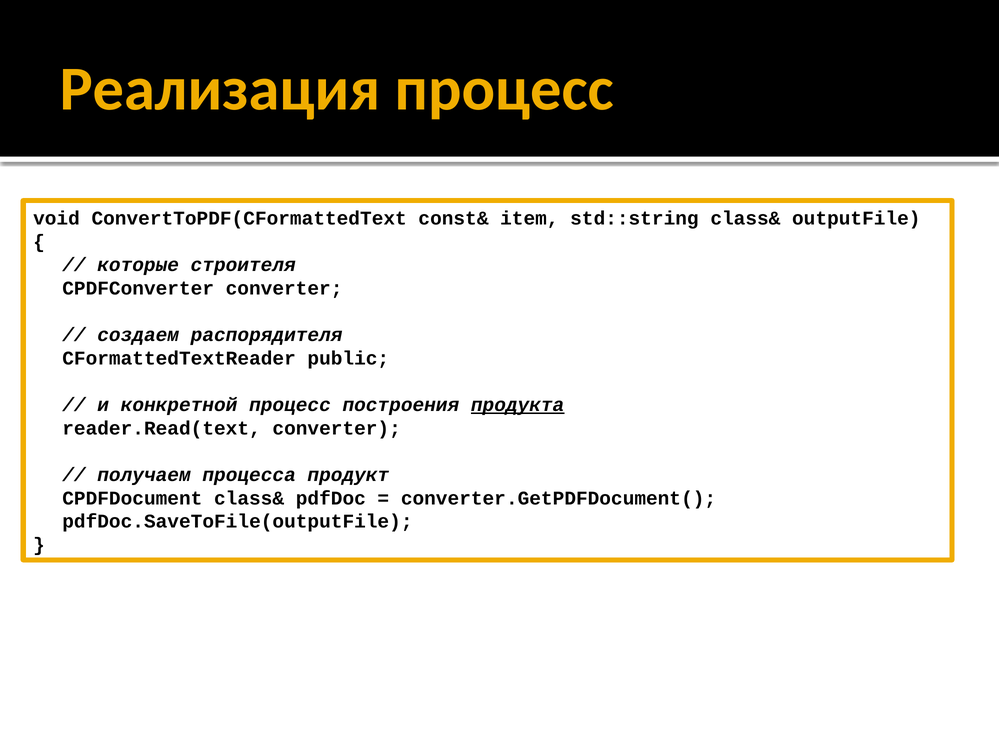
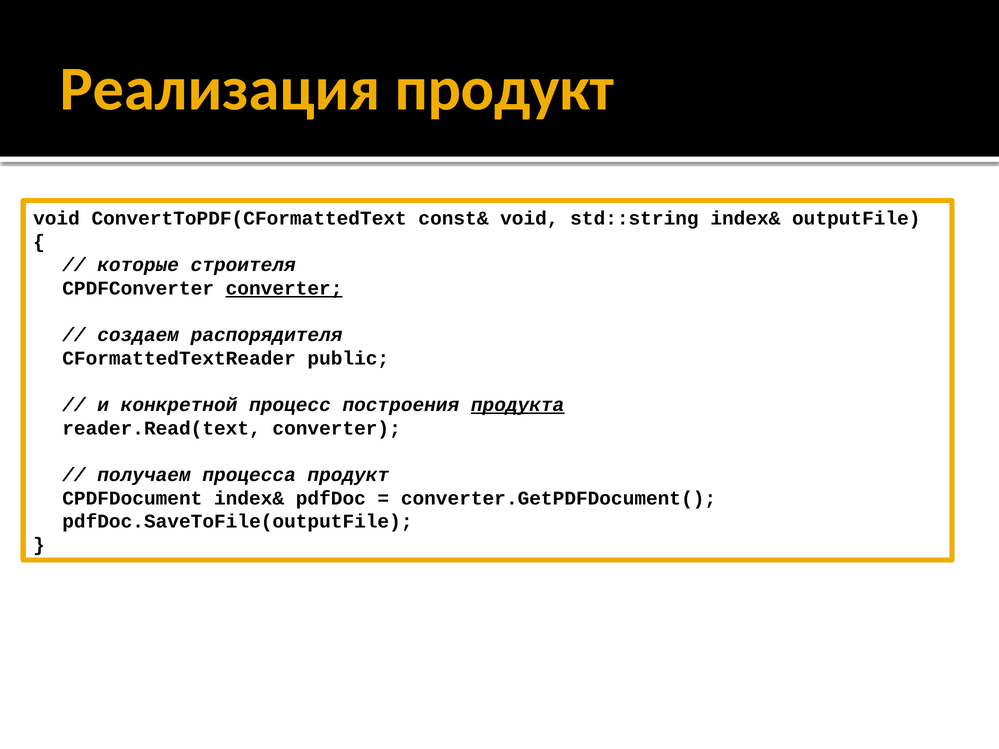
Реализация процесс: процесс -> продукт
const& item: item -> void
std::string class&: class& -> index&
converter at (284, 288) underline: none -> present
CPDFDocument class&: class& -> index&
